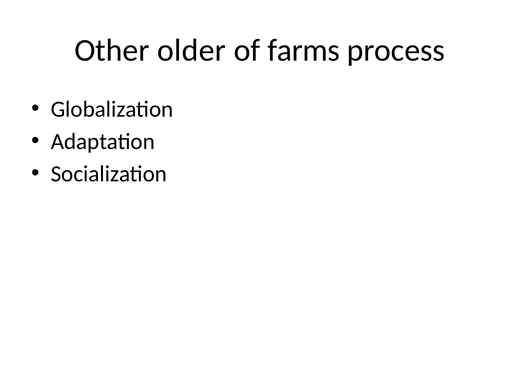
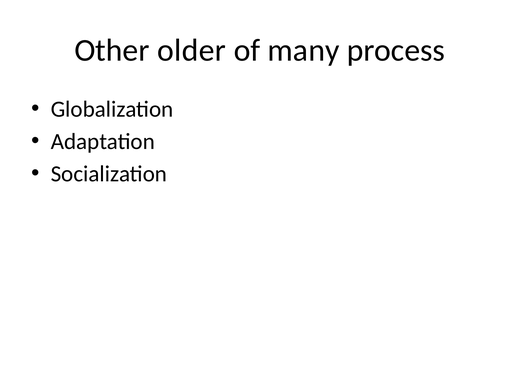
farms: farms -> many
